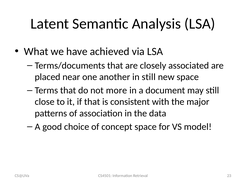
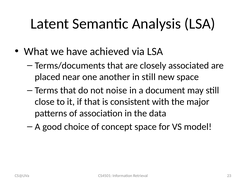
more: more -> noise
